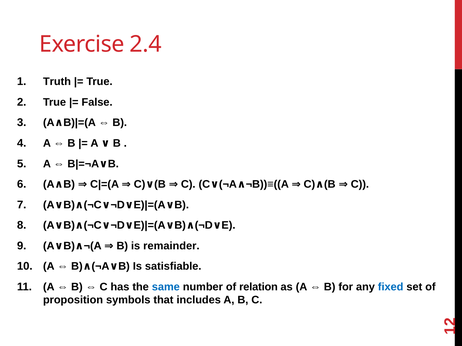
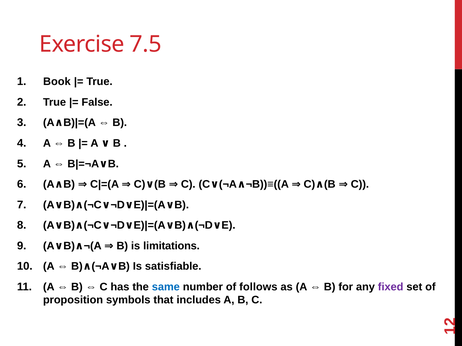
2.4: 2.4 -> 7.5
Truth: Truth -> Book
remainder: remainder -> limitations
relation: relation -> follows
fixed colour: blue -> purple
